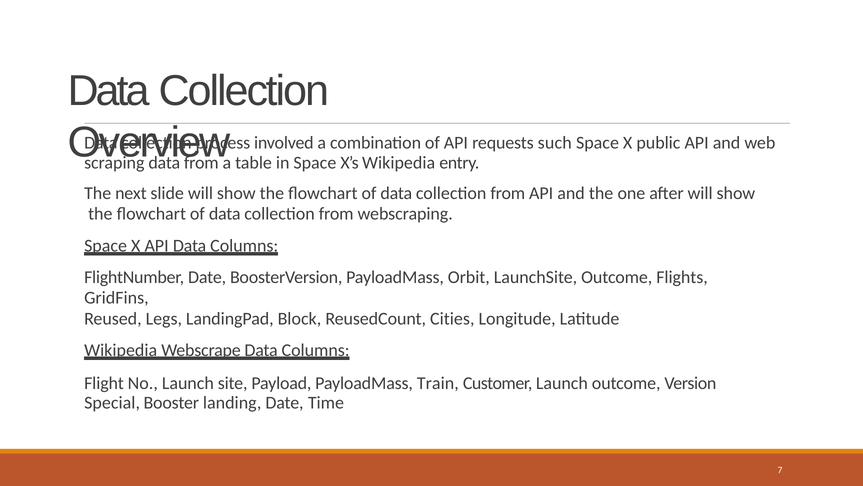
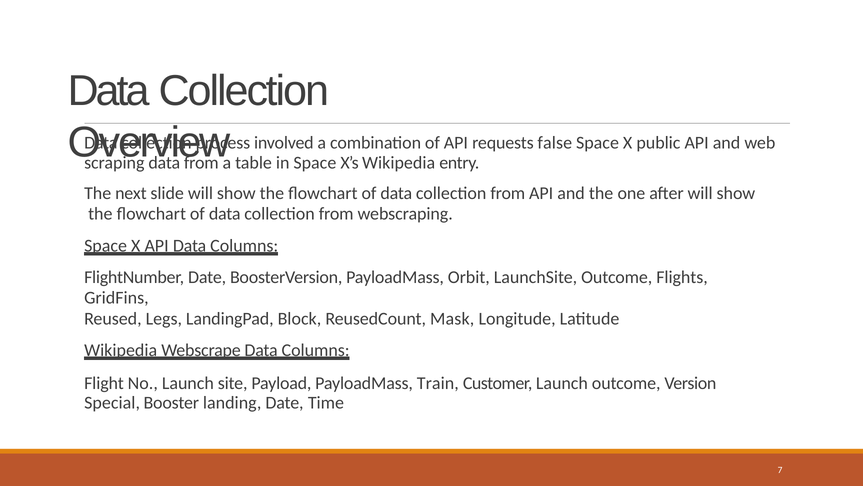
such: such -> false
Cities: Cities -> Mask
